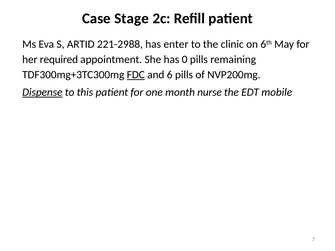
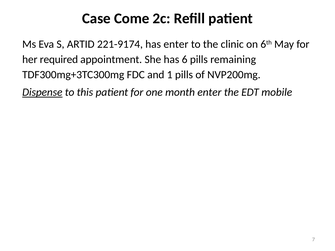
Stage: Stage -> Come
221-2988: 221-2988 -> 221-9174
0: 0 -> 6
FDC underline: present -> none
6: 6 -> 1
month nurse: nurse -> enter
